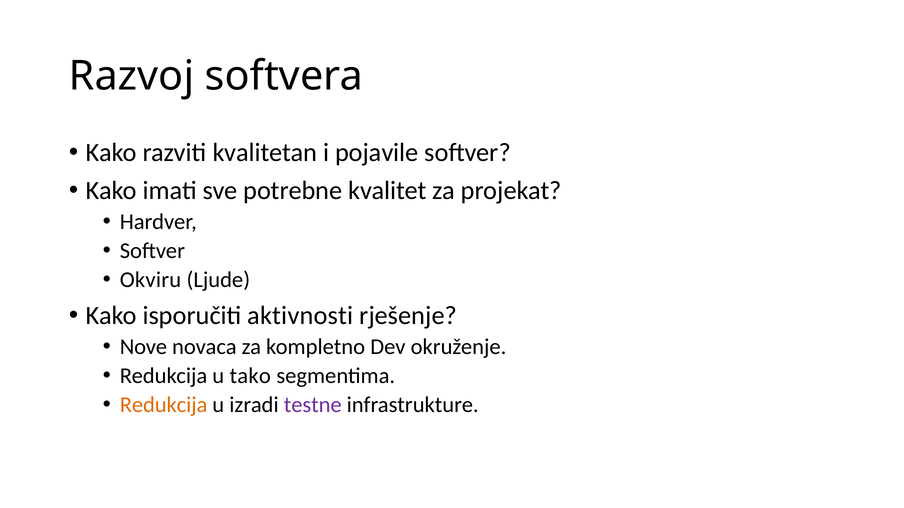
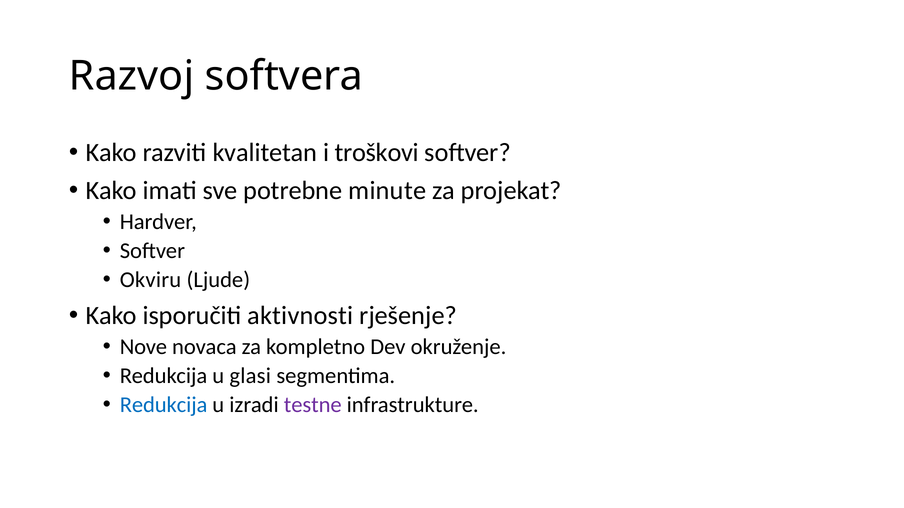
pojavile: pojavile -> troškovi
kvalitet: kvalitet -> minute
tako: tako -> glasi
Redukcija at (164, 405) colour: orange -> blue
